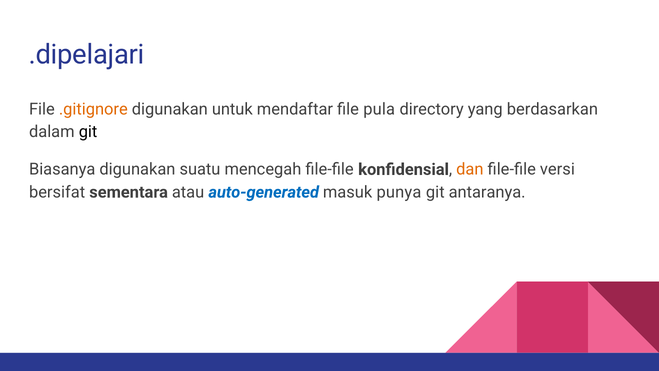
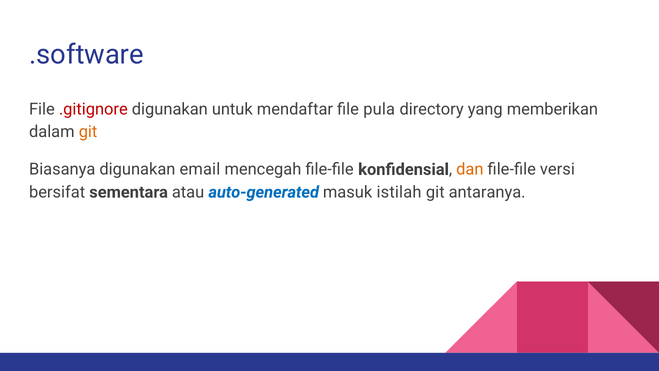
.dipelajari: .dipelajari -> .software
.gitignore colour: orange -> red
berdasarkan: berdasarkan -> memberikan
git at (88, 132) colour: black -> orange
suatu: suatu -> email
punya: punya -> istilah
